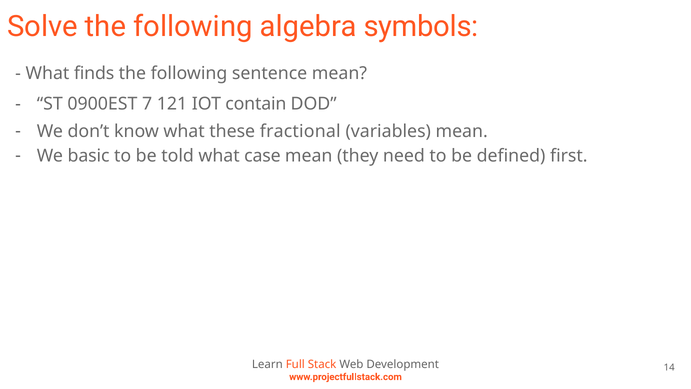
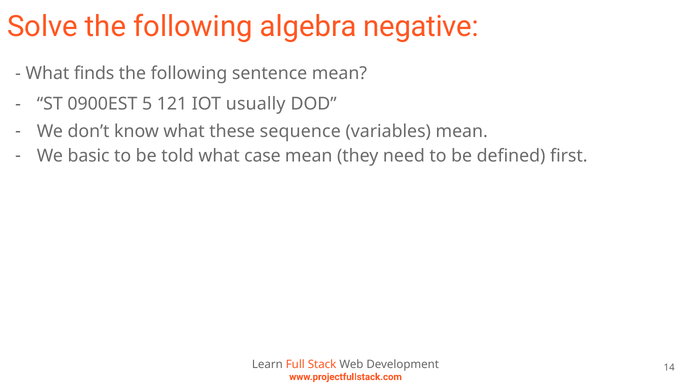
symbols: symbols -> negative
7: 7 -> 5
contain: contain -> usually
fractional: fractional -> sequence
